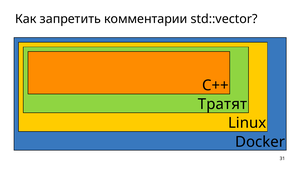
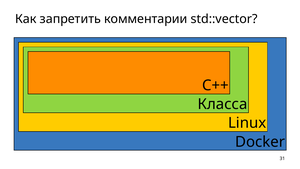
Тратят: Тратят -> Класса
